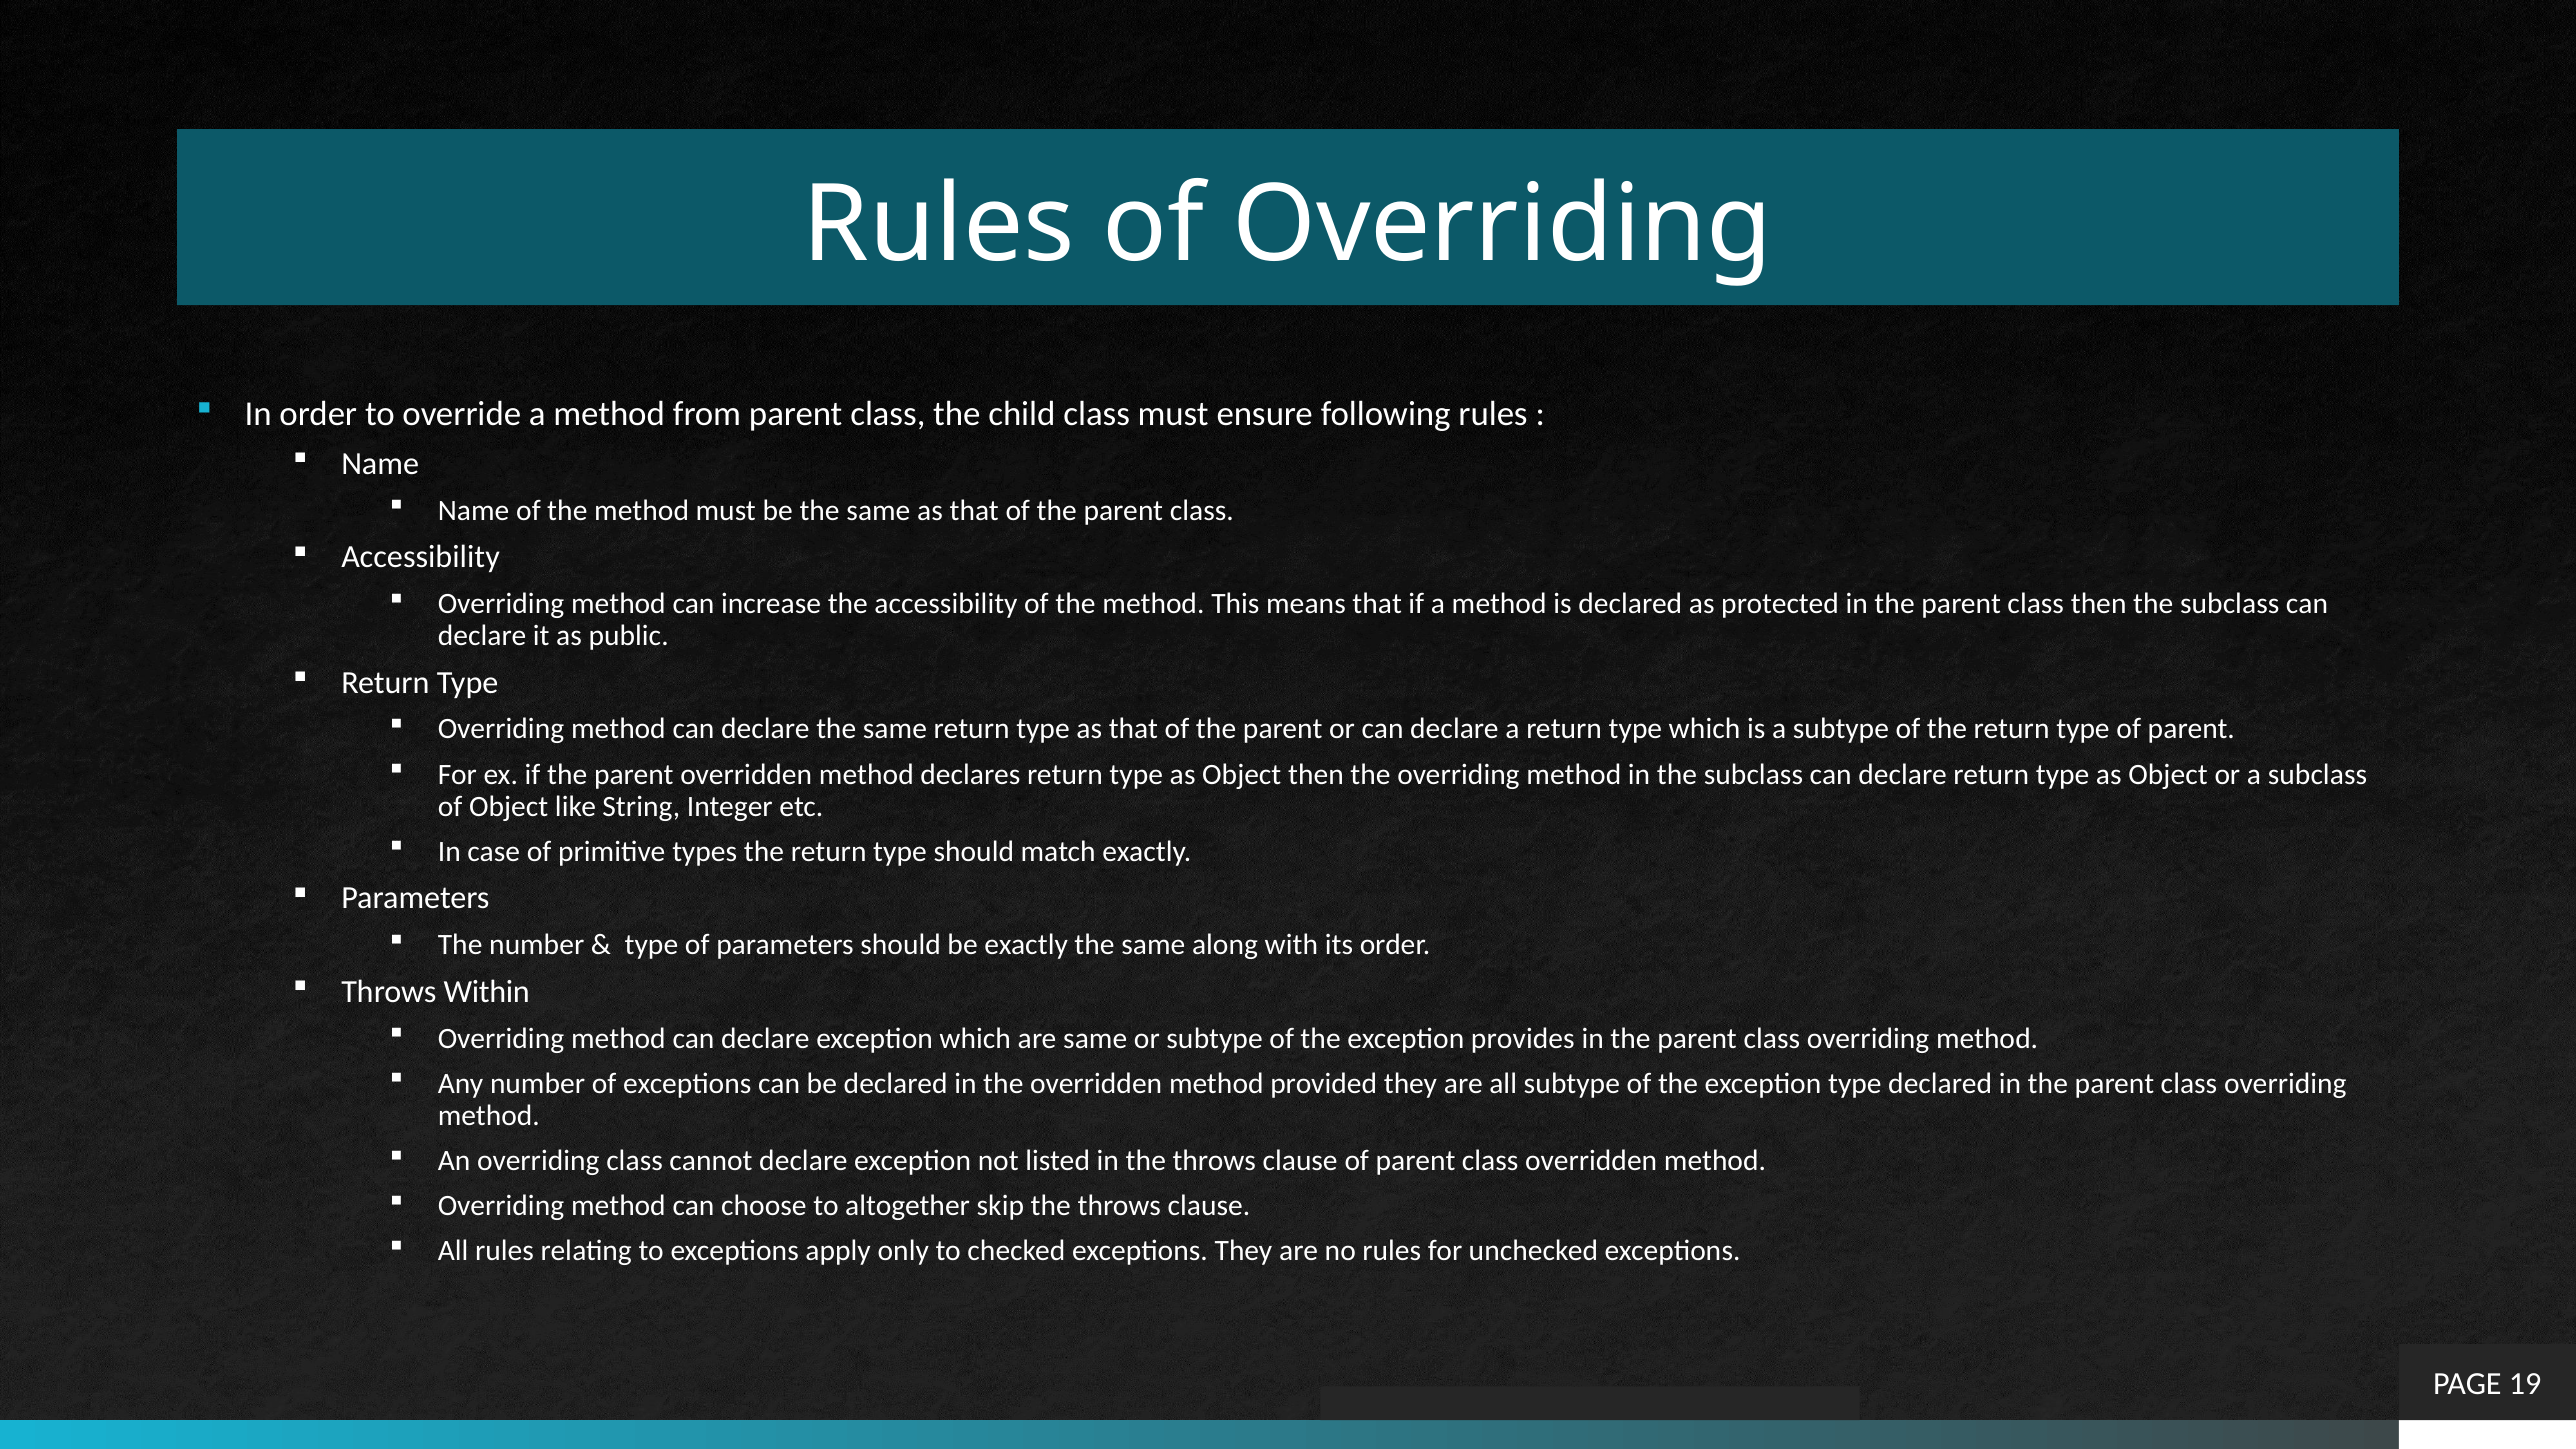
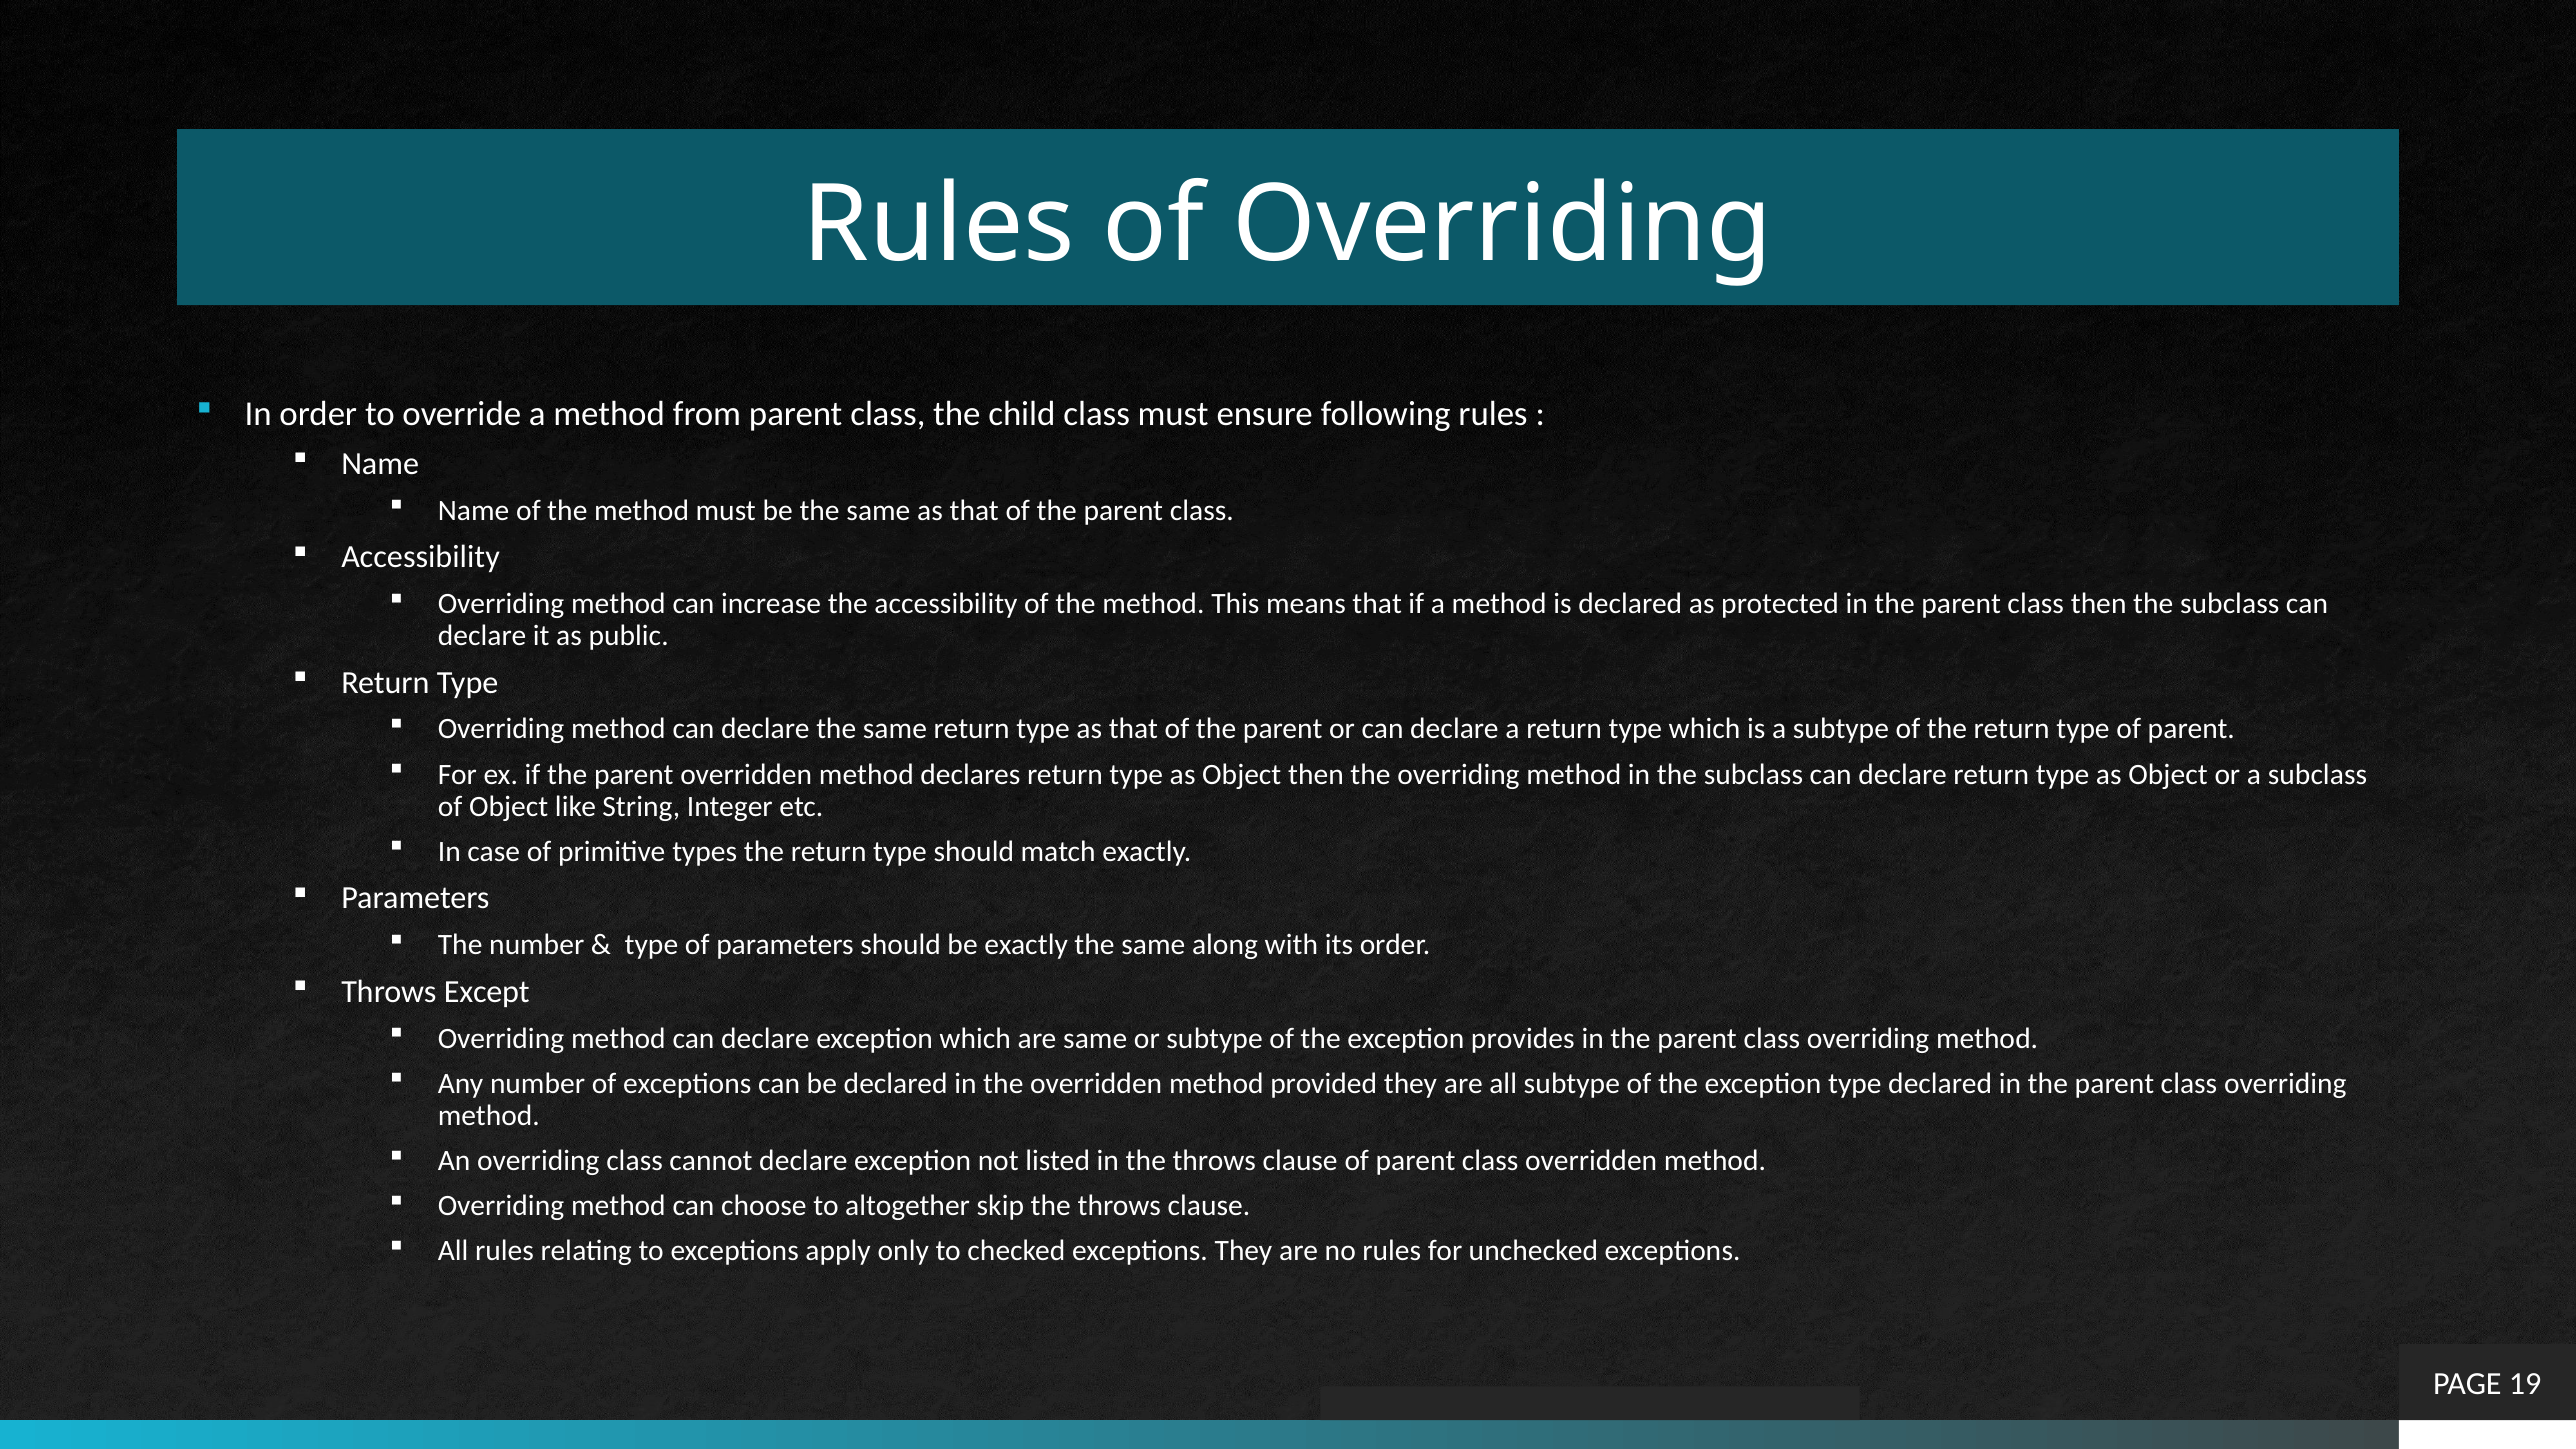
Within: Within -> Except
